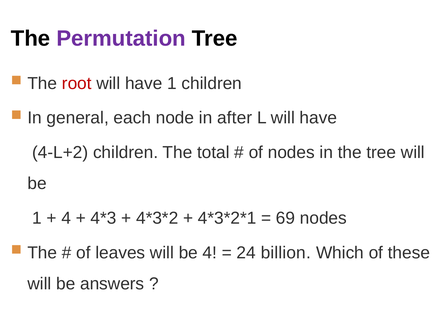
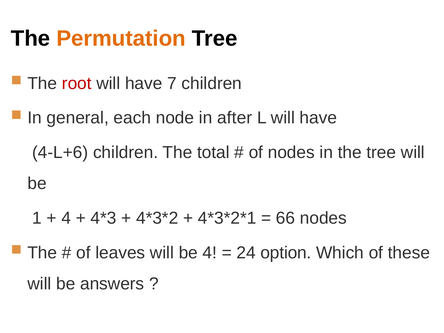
Permutation colour: purple -> orange
have 1: 1 -> 7
4-L+2: 4-L+2 -> 4-L+6
69: 69 -> 66
billion: billion -> option
